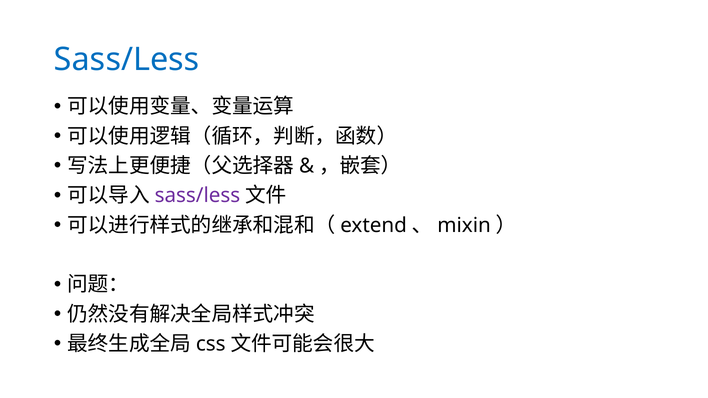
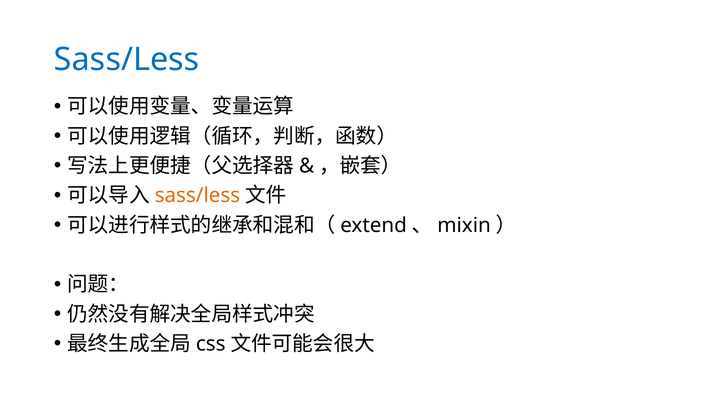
sass/less at (197, 196) colour: purple -> orange
